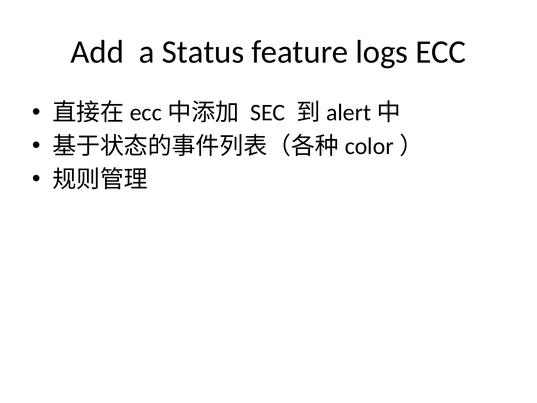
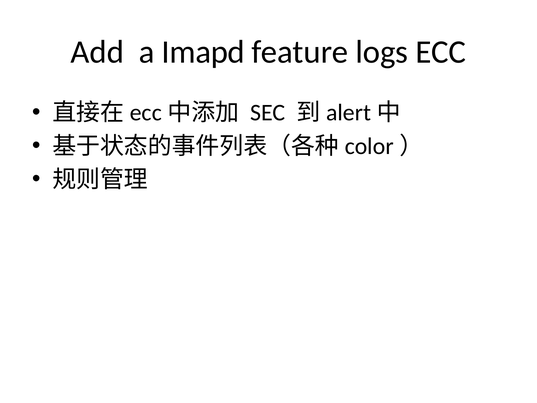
Status: Status -> Imapd
